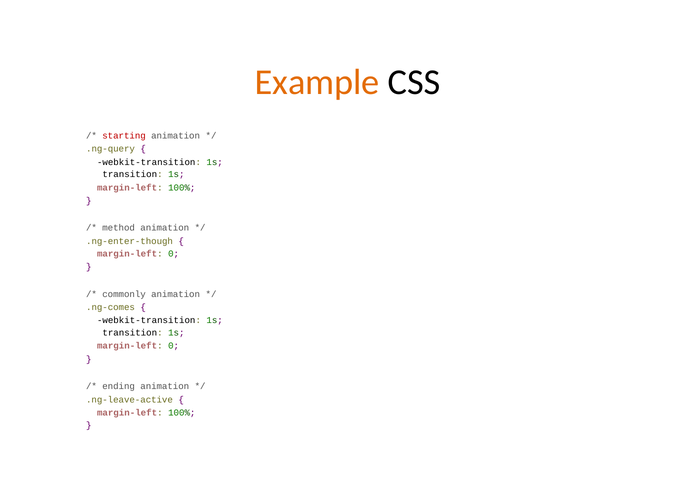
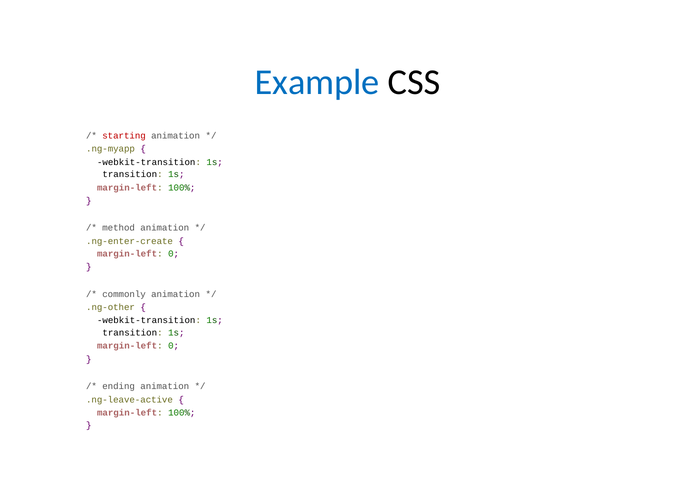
Example colour: orange -> blue
.ng-query: .ng-query -> .ng-myapp
.ng-enter-though: .ng-enter-though -> .ng-enter-create
.ng-comes: .ng-comes -> .ng-other
